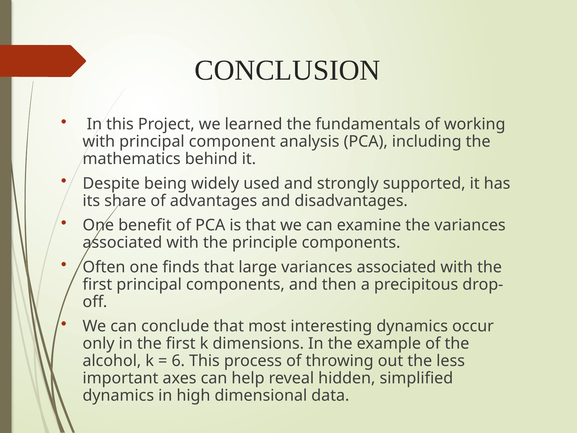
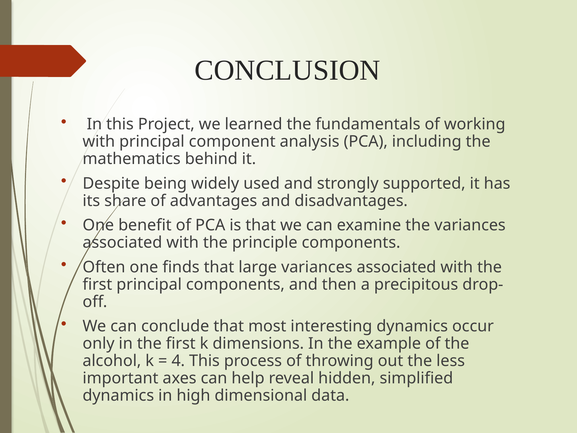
6: 6 -> 4
